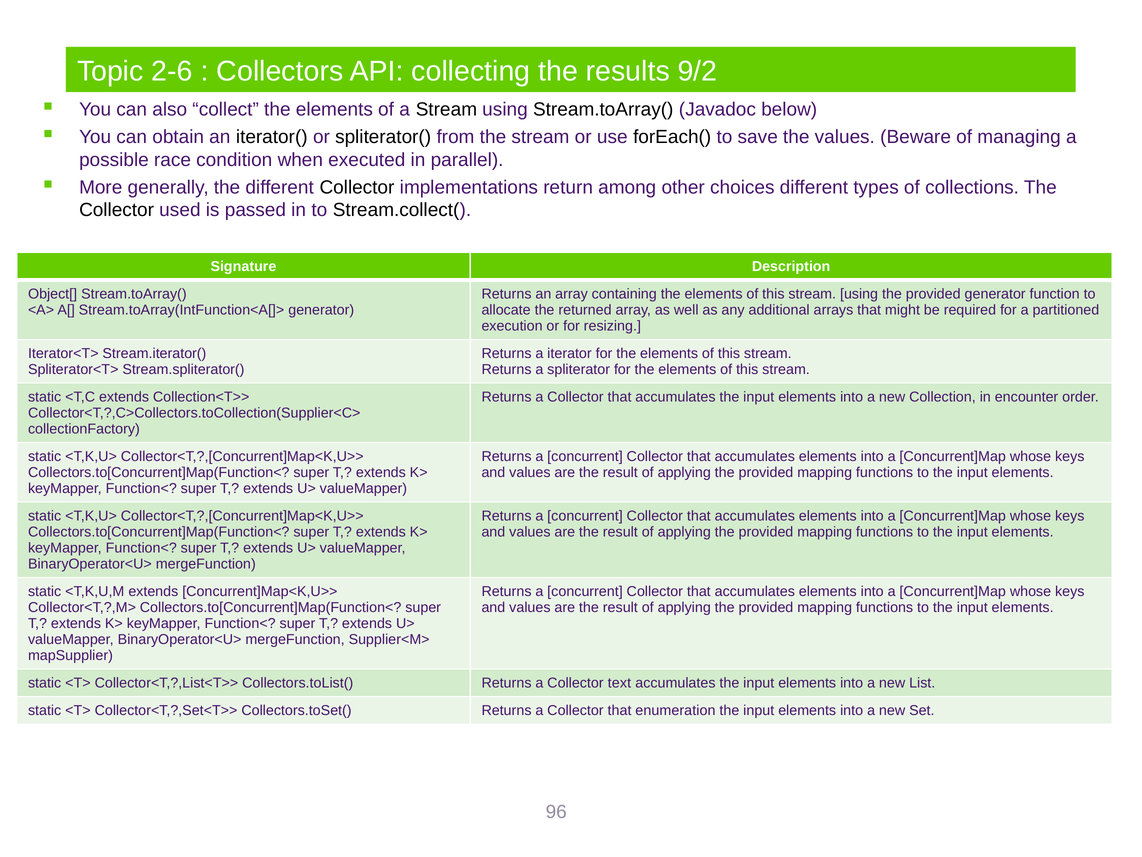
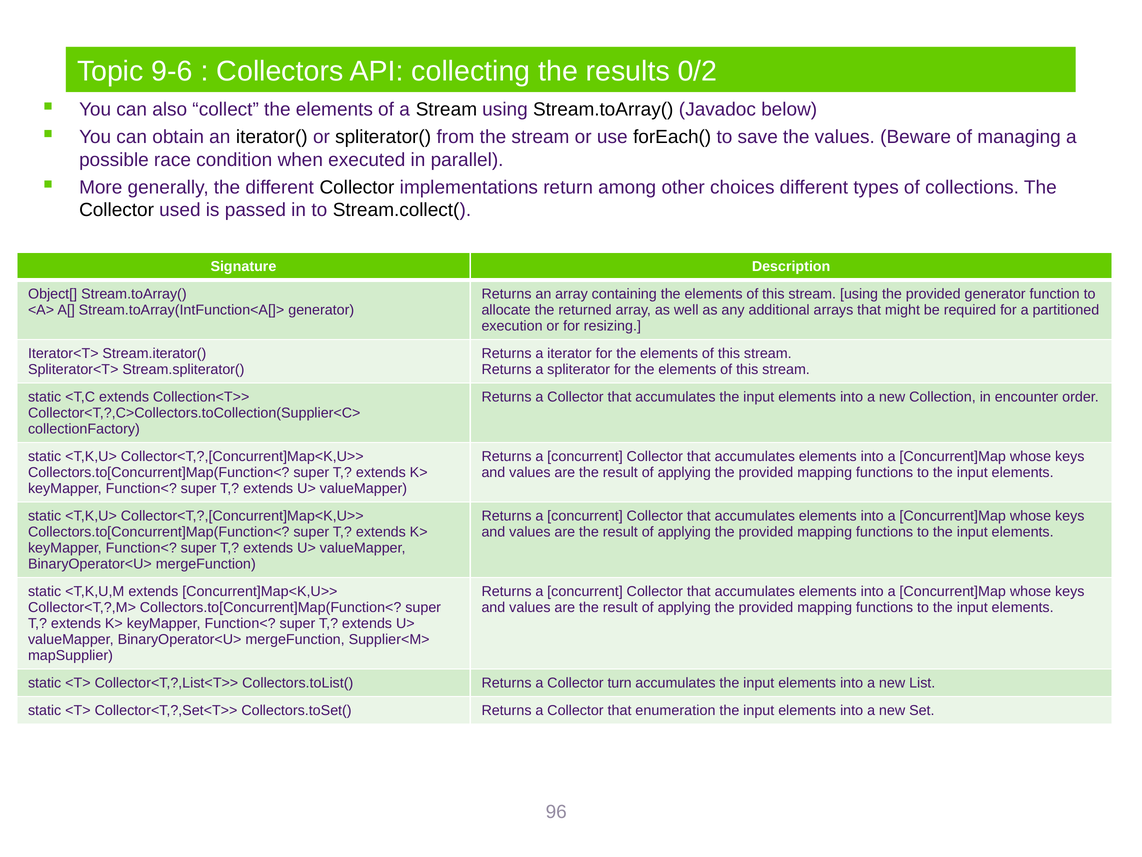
2-6: 2-6 -> 9-6
9/2: 9/2 -> 0/2
text: text -> turn
